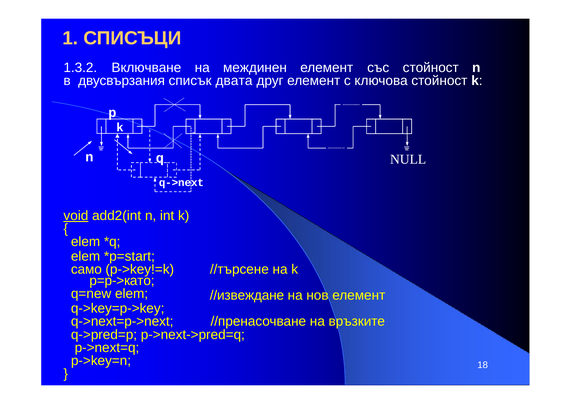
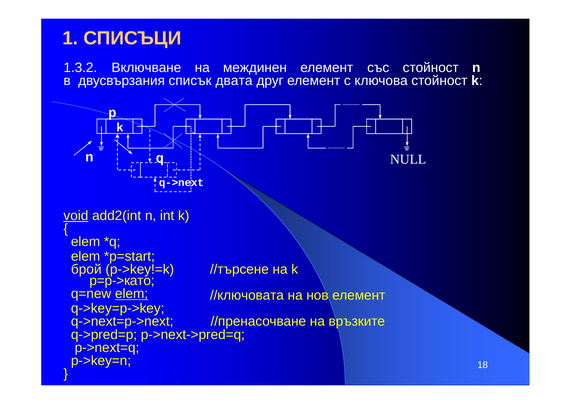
само: само -> брой
elem at (132, 294) underline: none -> present
//извеждане: //извеждане -> //ключовата
